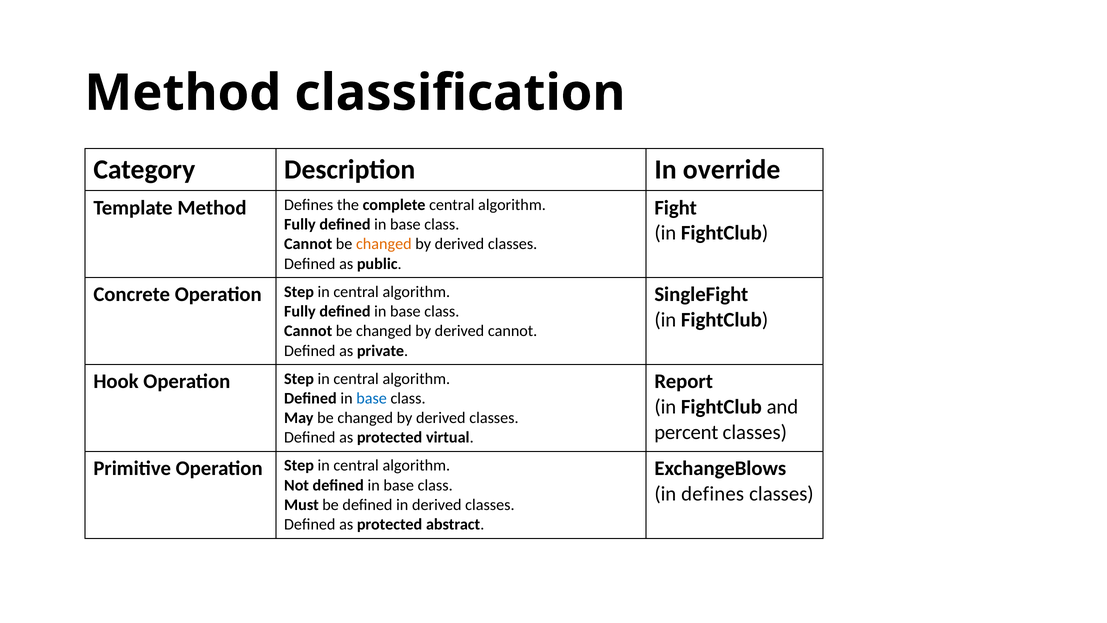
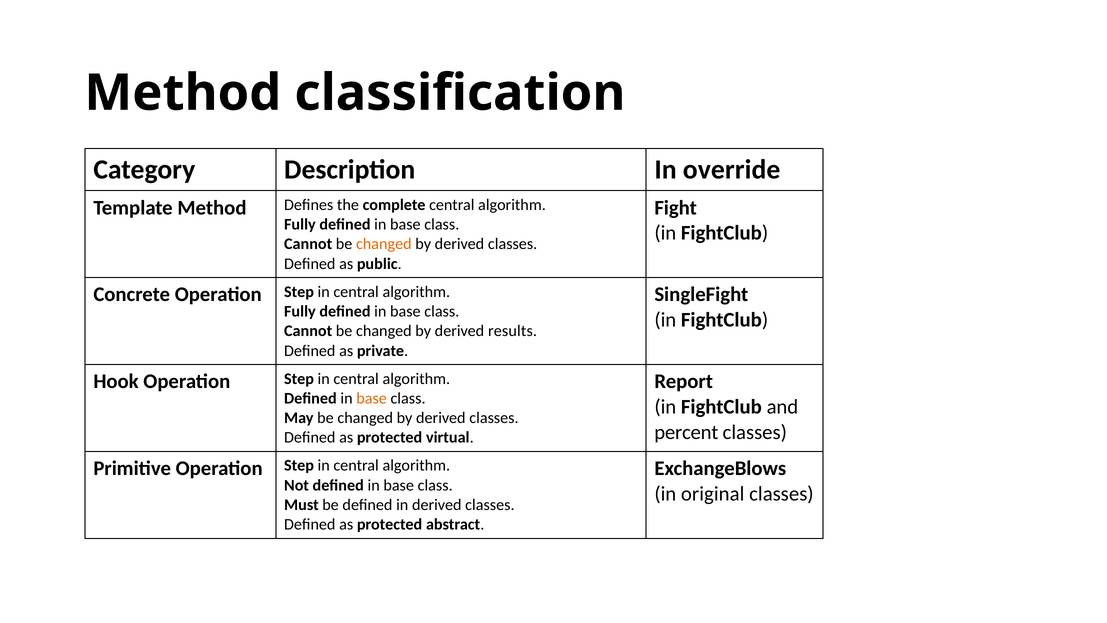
derived cannot: cannot -> results
base at (372, 398) colour: blue -> orange
in defines: defines -> original
